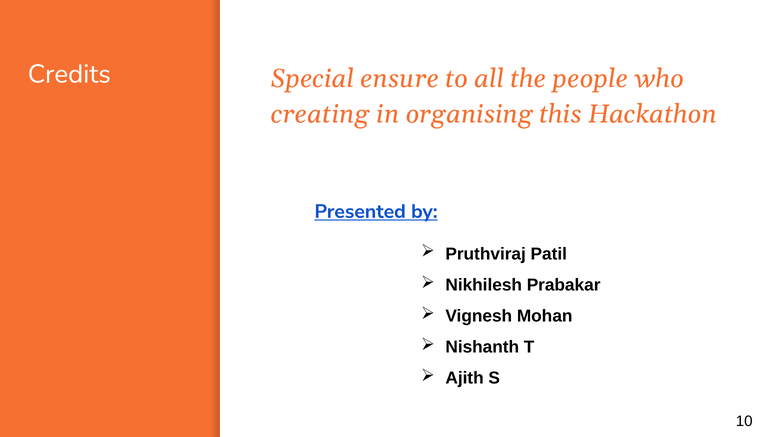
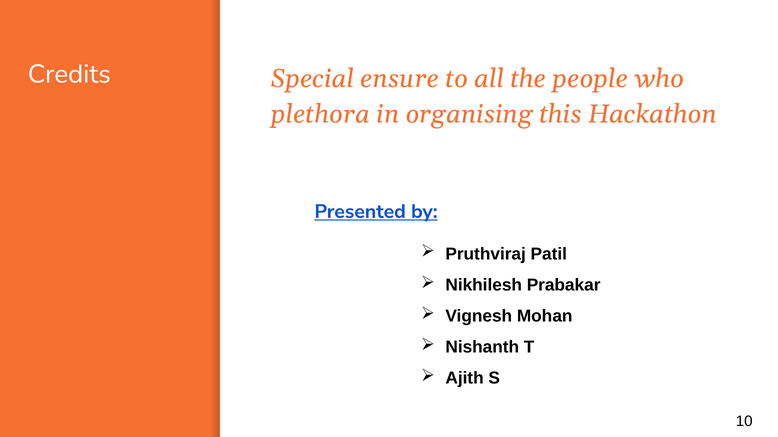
creating: creating -> plethora
